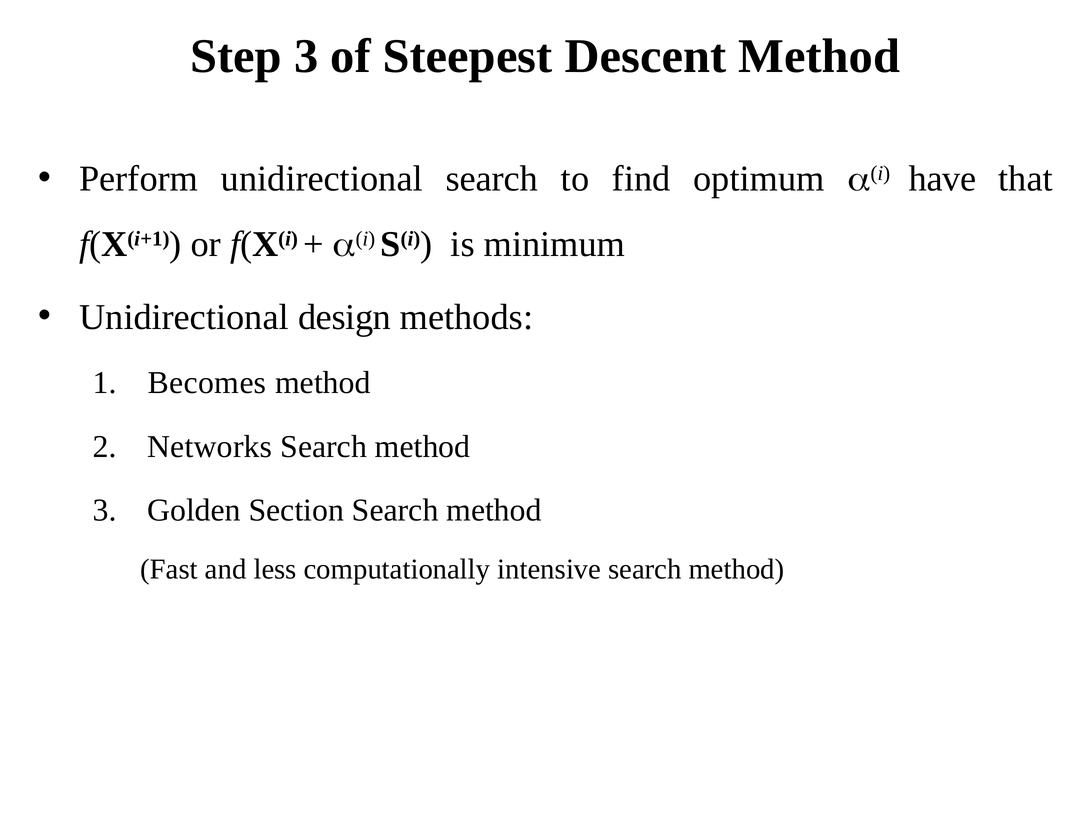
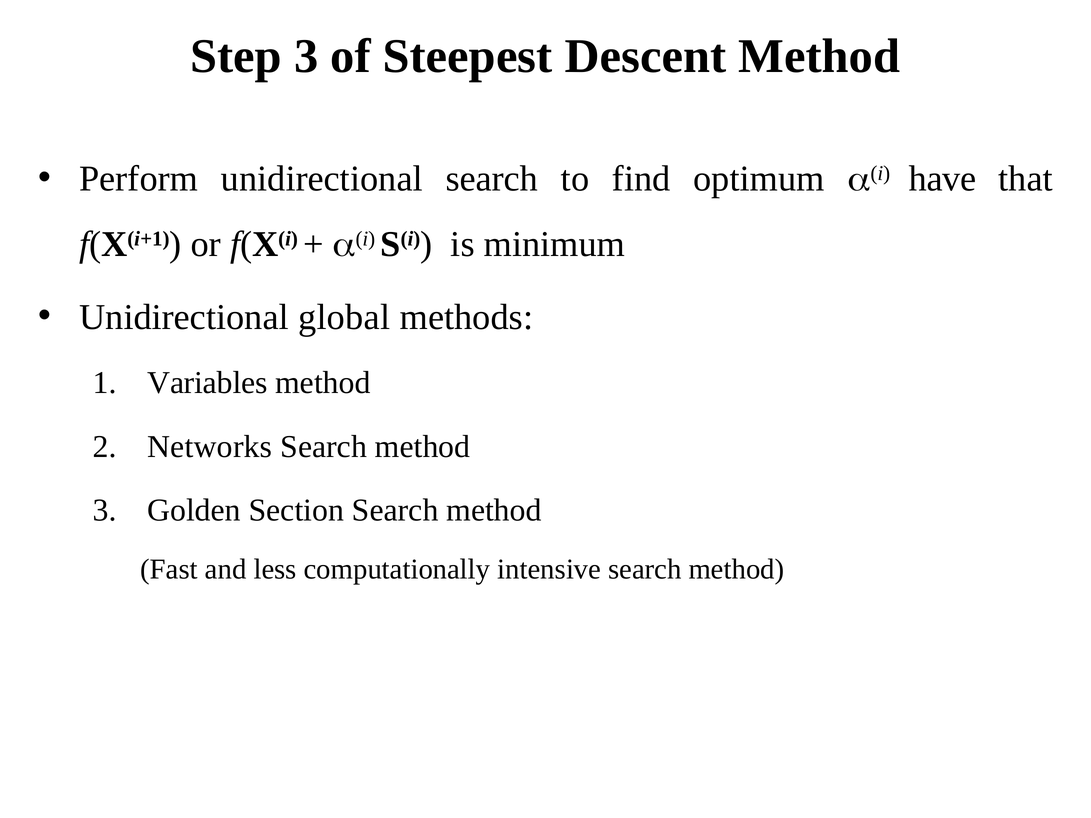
design: design -> global
Becomes: Becomes -> Variables
